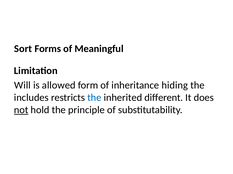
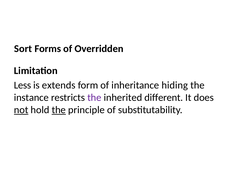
Meaningful: Meaningful -> Overridden
Will: Will -> Less
allowed: allowed -> extends
includes: includes -> instance
the at (94, 98) colour: blue -> purple
the at (59, 110) underline: none -> present
